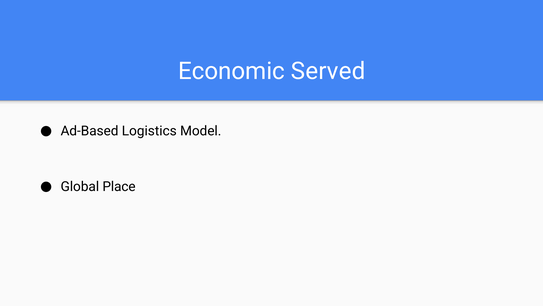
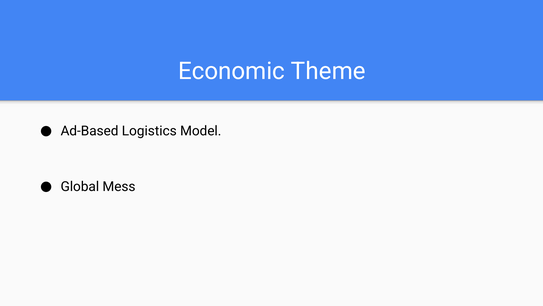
Served: Served -> Theme
Place: Place -> Mess
